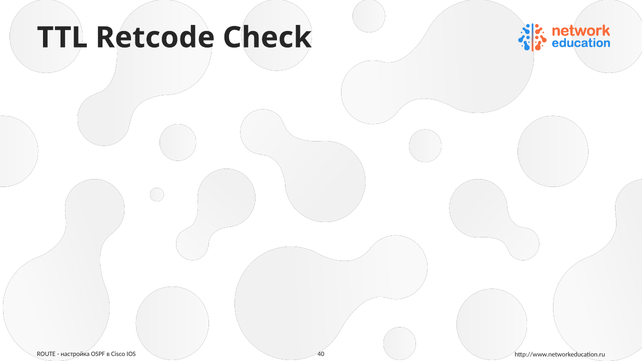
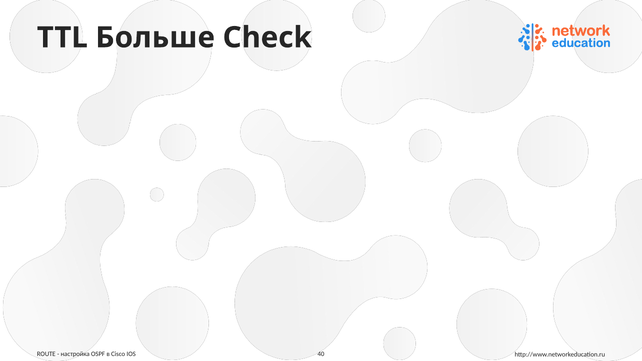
Retcode: Retcode -> Больше
